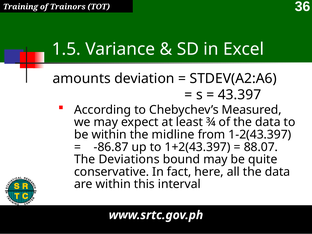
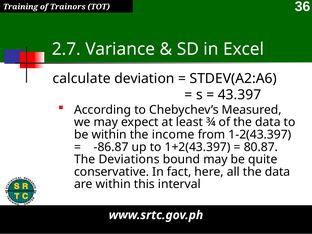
1.5: 1.5 -> 2.7
amounts: amounts -> calculate
midline: midline -> income
88.07: 88.07 -> 80.87
